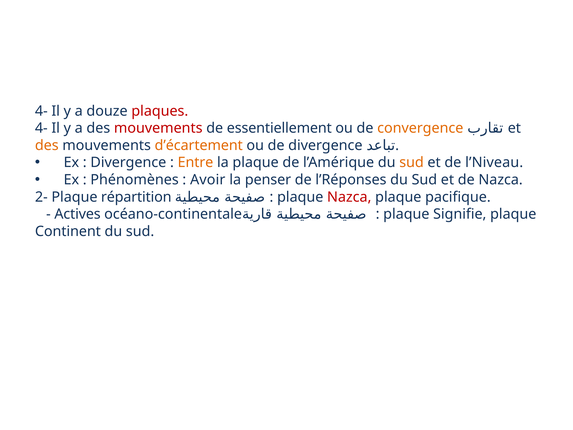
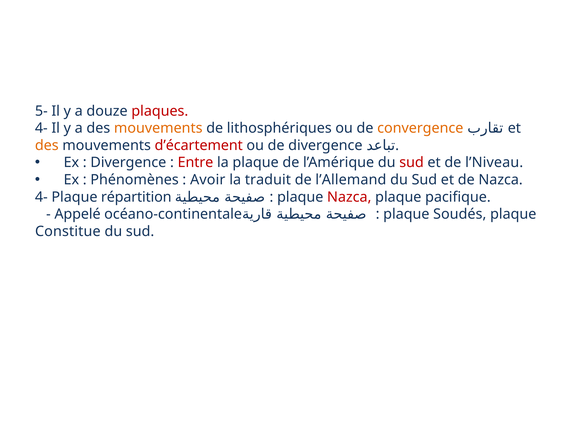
4- at (41, 111): 4- -> 5-
mouvements at (158, 128) colour: red -> orange
essentiellement: essentiellement -> lithosphériques
d’écartement colour: orange -> red
Entre colour: orange -> red
sud at (412, 162) colour: orange -> red
penser: penser -> traduit
l’Réponses: l’Réponses -> l’Allemand
2- at (41, 197): 2- -> 4-
Actives: Actives -> Appelé
Signifie: Signifie -> Soudés
Continent: Continent -> Constitue
